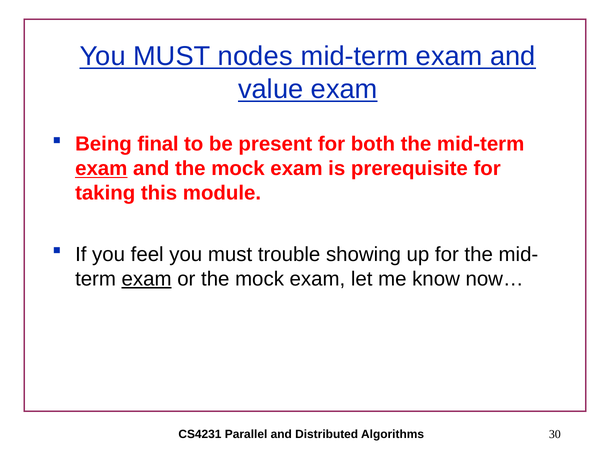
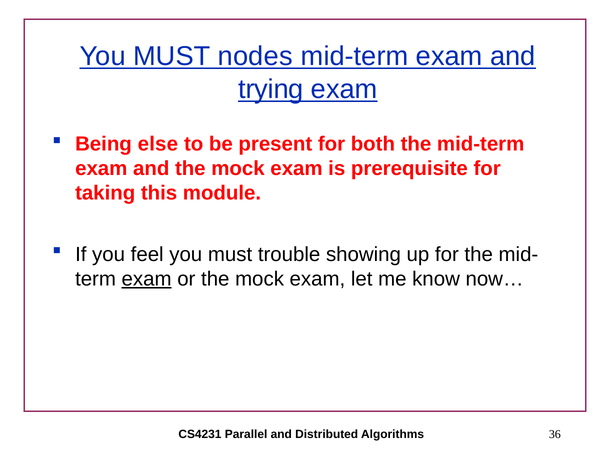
value: value -> trying
final: final -> else
exam at (101, 169) underline: present -> none
30: 30 -> 36
